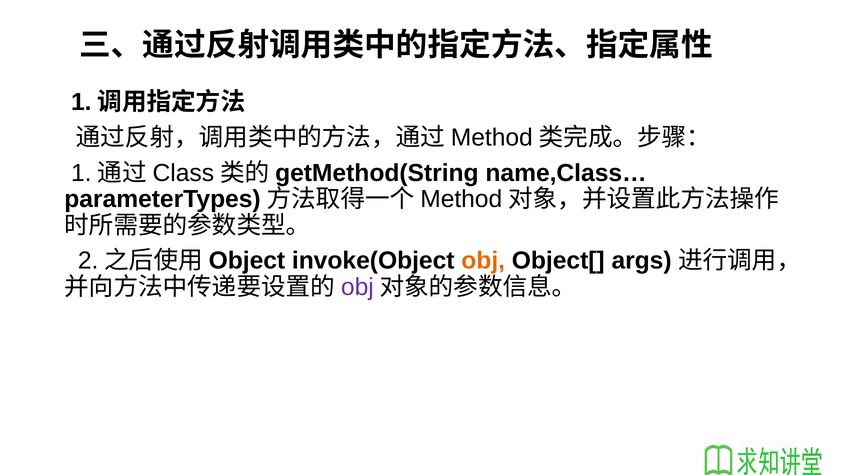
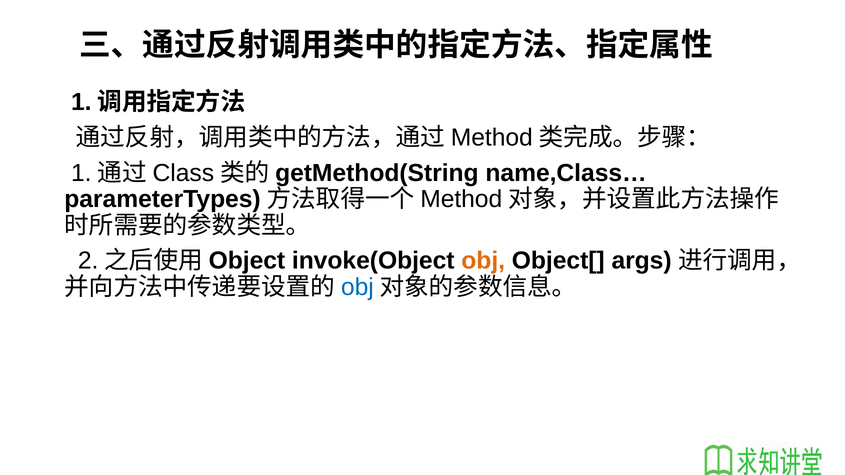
obj at (357, 287) colour: purple -> blue
